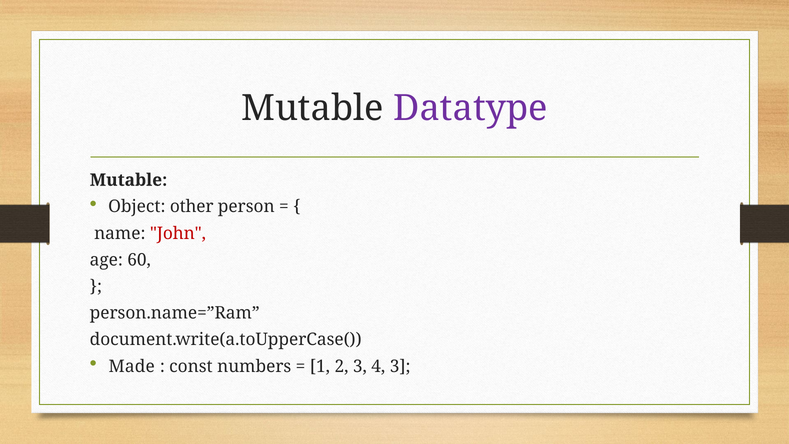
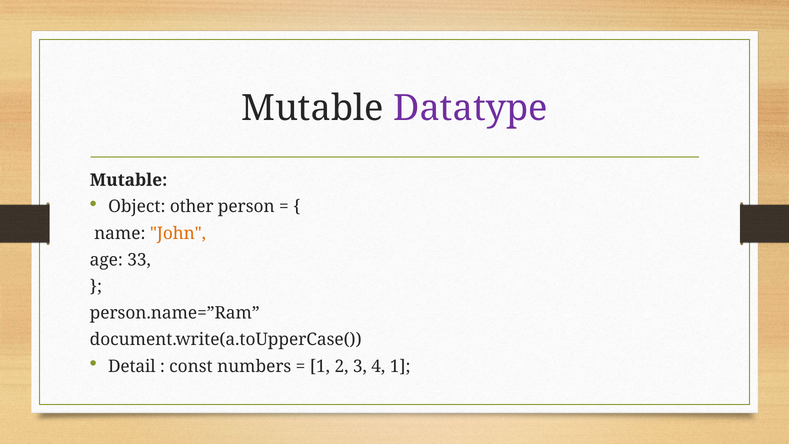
John colour: red -> orange
60: 60 -> 33
Made: Made -> Detail
4 3: 3 -> 1
